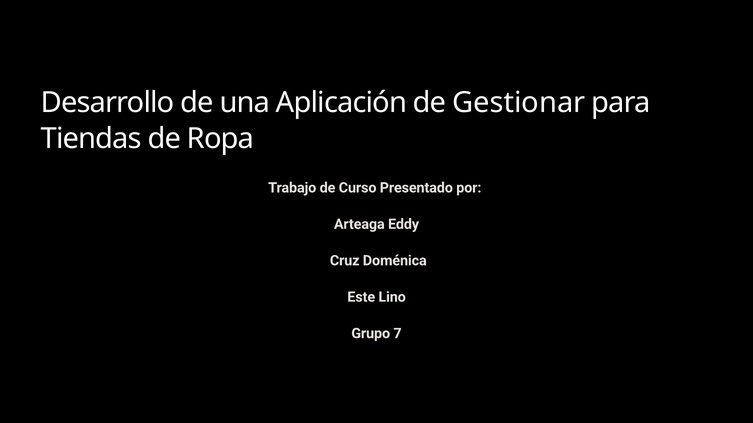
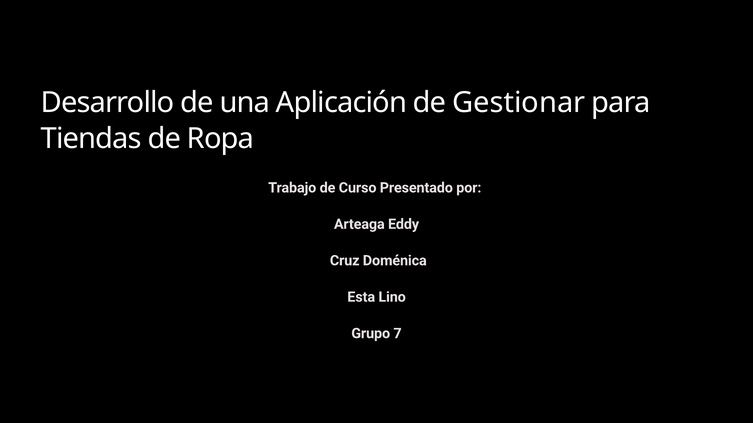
Este: Este -> Esta
